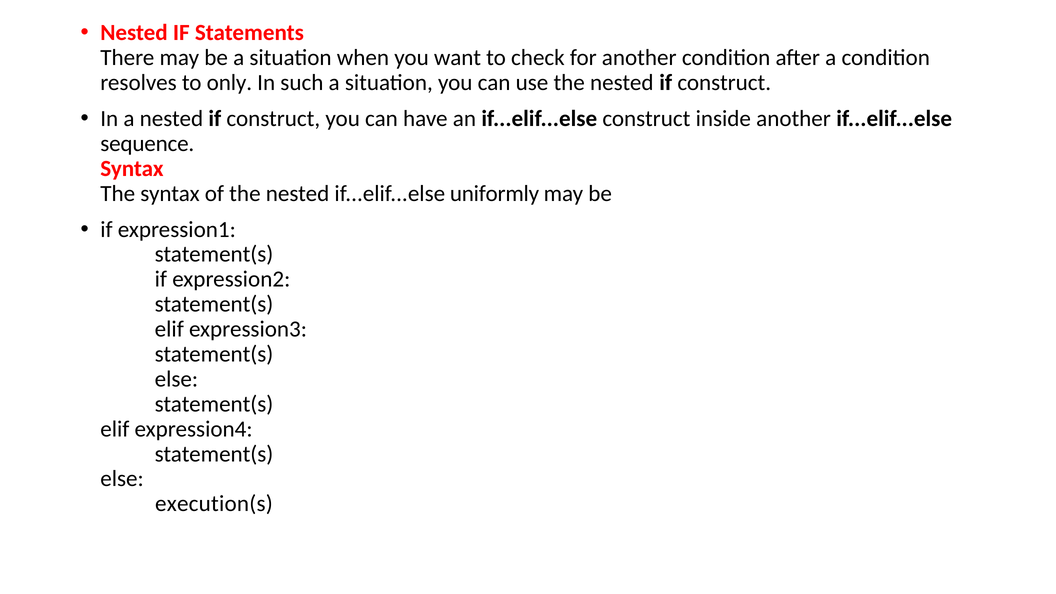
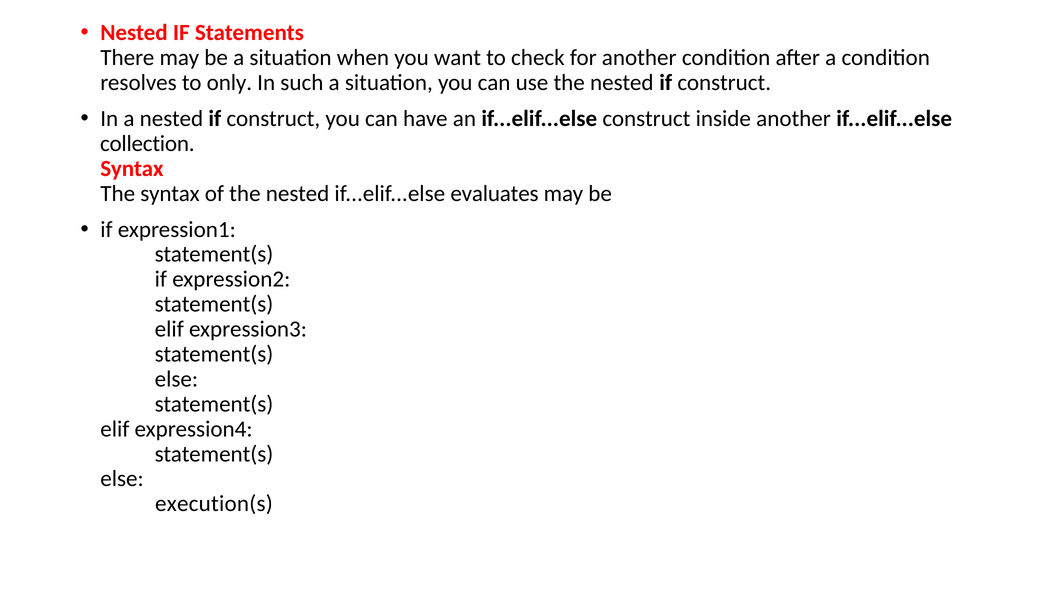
sequence: sequence -> collection
uniformly: uniformly -> evaluates
